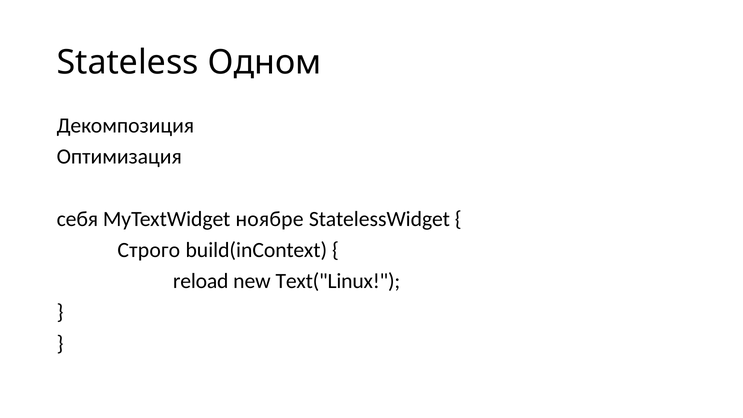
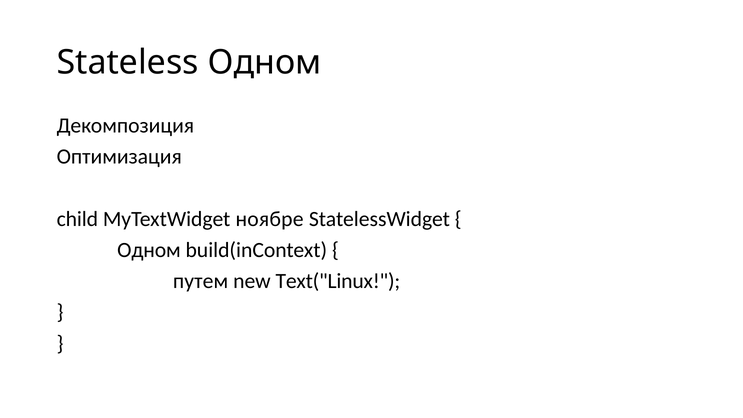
себя: себя -> child
Строго at (149, 250): Строго -> Одном
reload: reload -> путем
